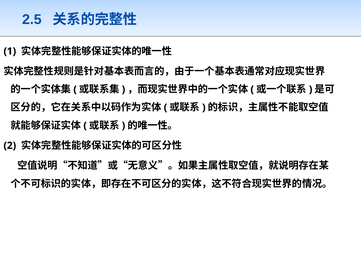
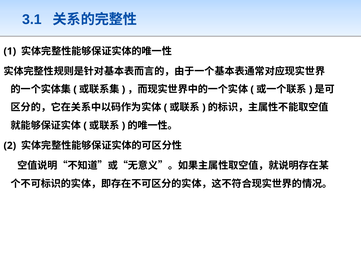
2.5: 2.5 -> 3.1
